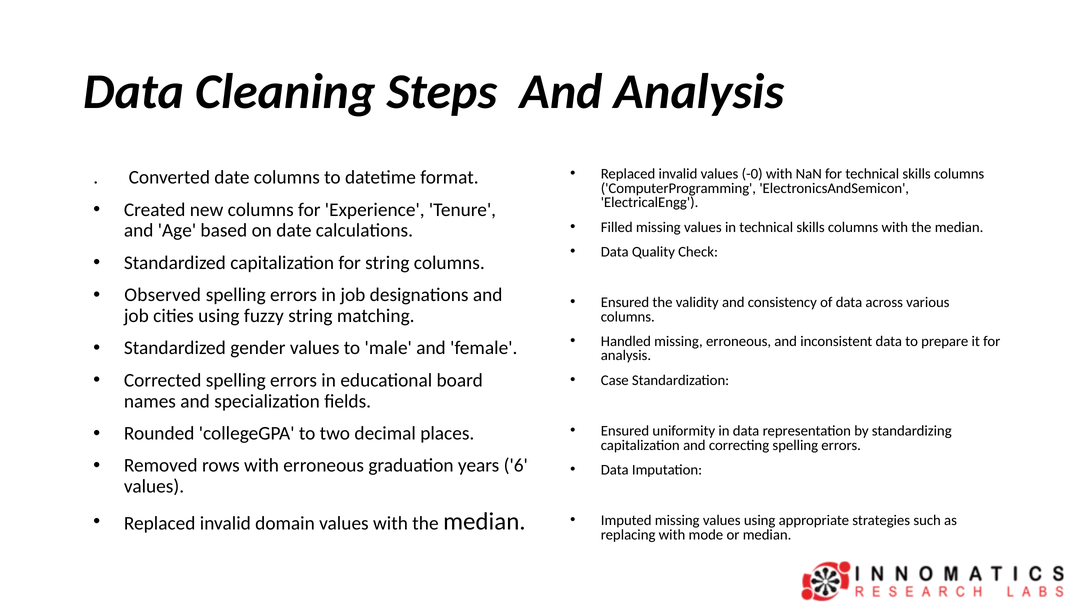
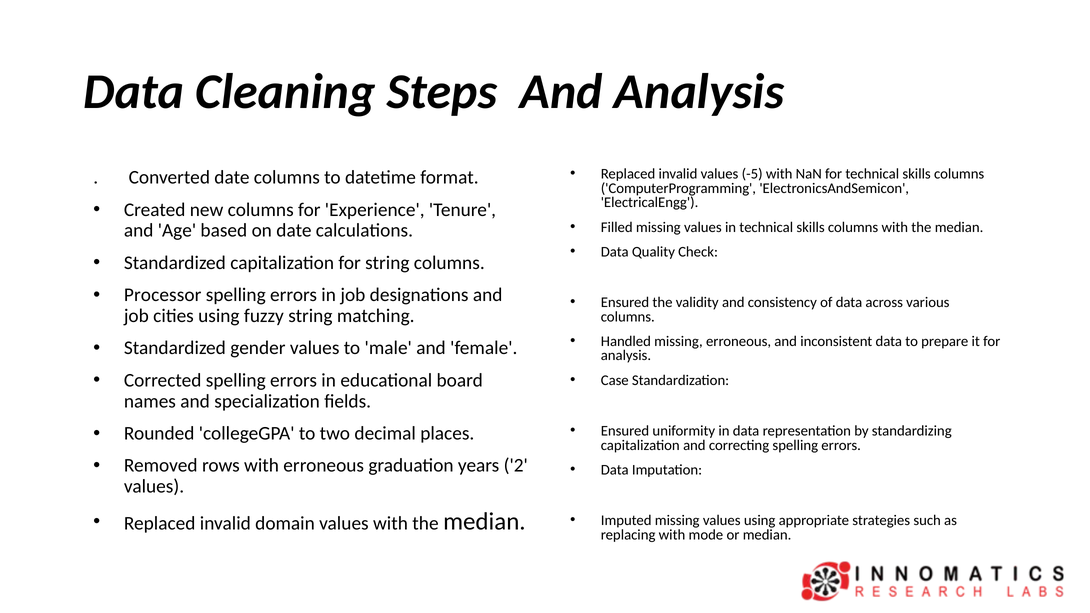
-0: -0 -> -5
Observed: Observed -> Processor
6: 6 -> 2
